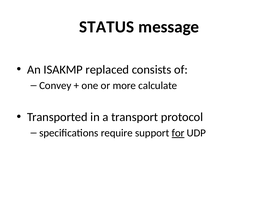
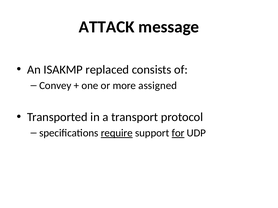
STATUS: STATUS -> ATTACK
calculate: calculate -> assigned
require underline: none -> present
